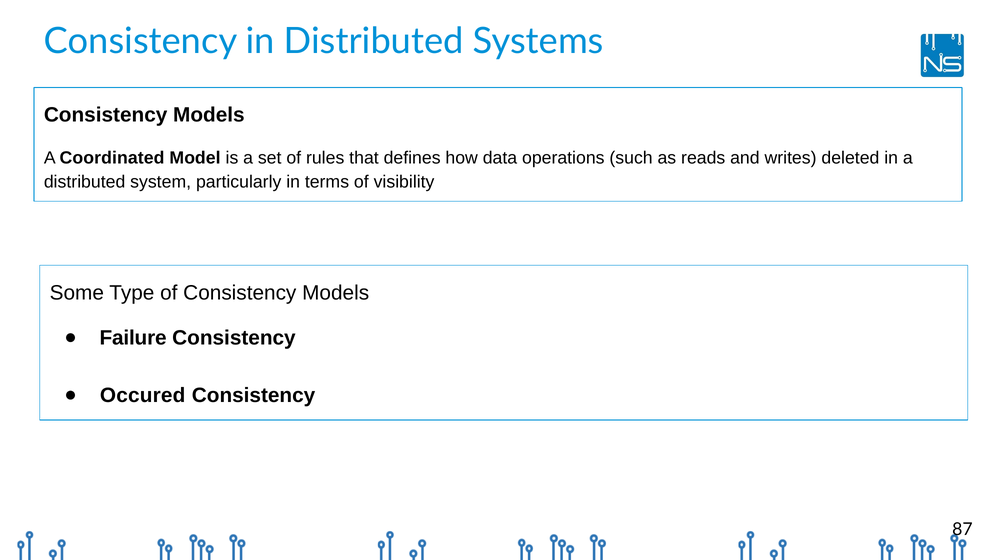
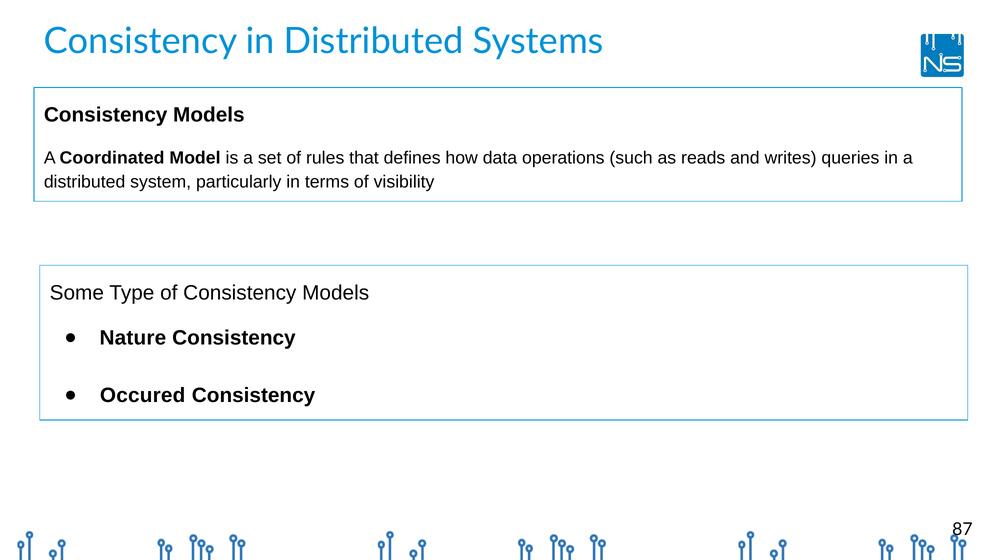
deleted: deleted -> queries
Failure: Failure -> Nature
